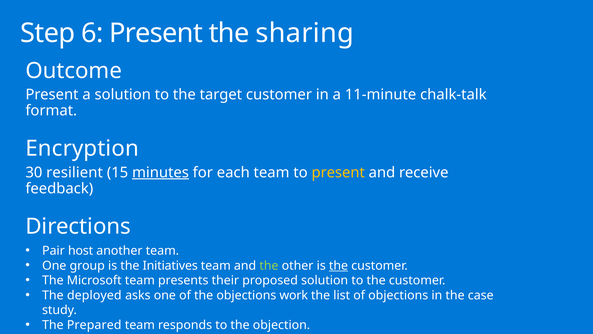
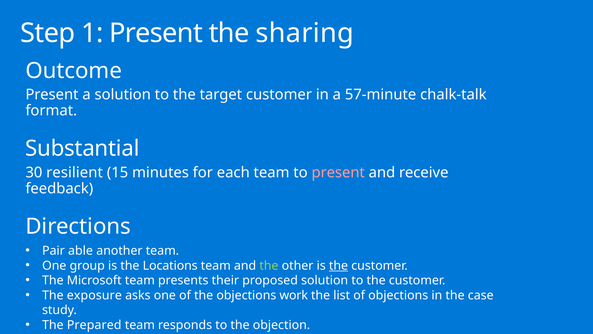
6: 6 -> 1
11-minute: 11-minute -> 57-minute
Encryption: Encryption -> Substantial
minutes underline: present -> none
present at (338, 172) colour: yellow -> pink
host: host -> able
Initiatives: Initiatives -> Locations
deployed: deployed -> exposure
